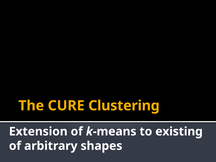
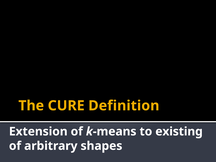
Clustering: Clustering -> Definition
